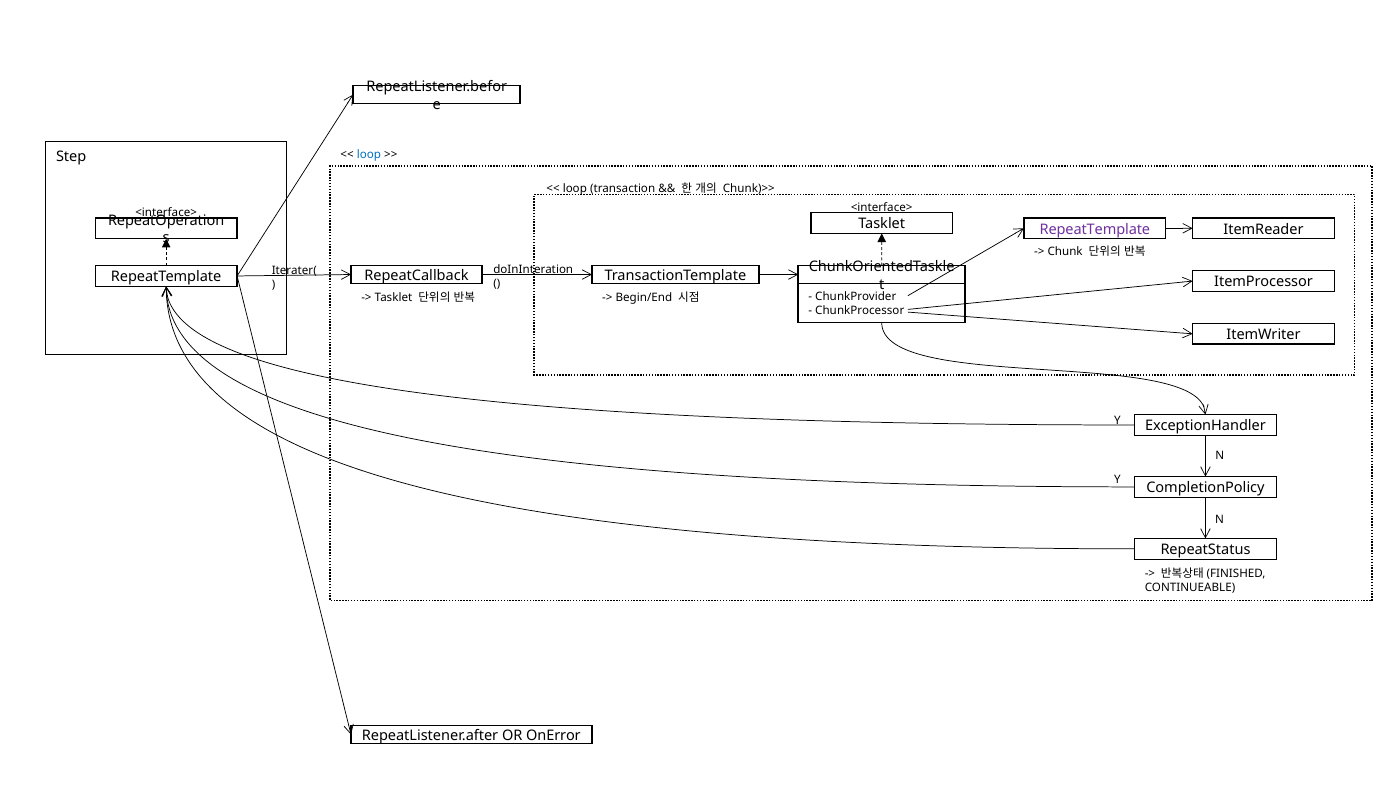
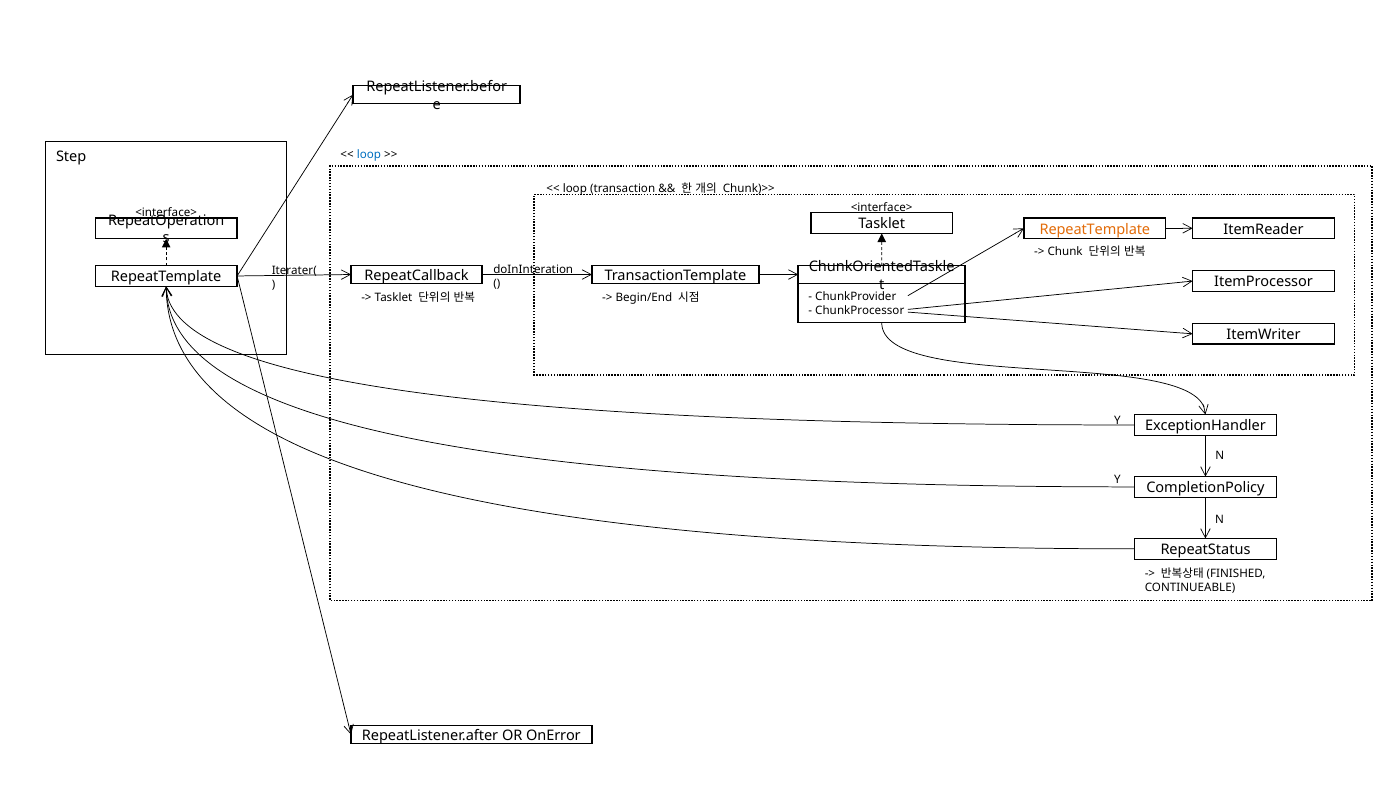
RepeatTemplate at (1095, 229) colour: purple -> orange
